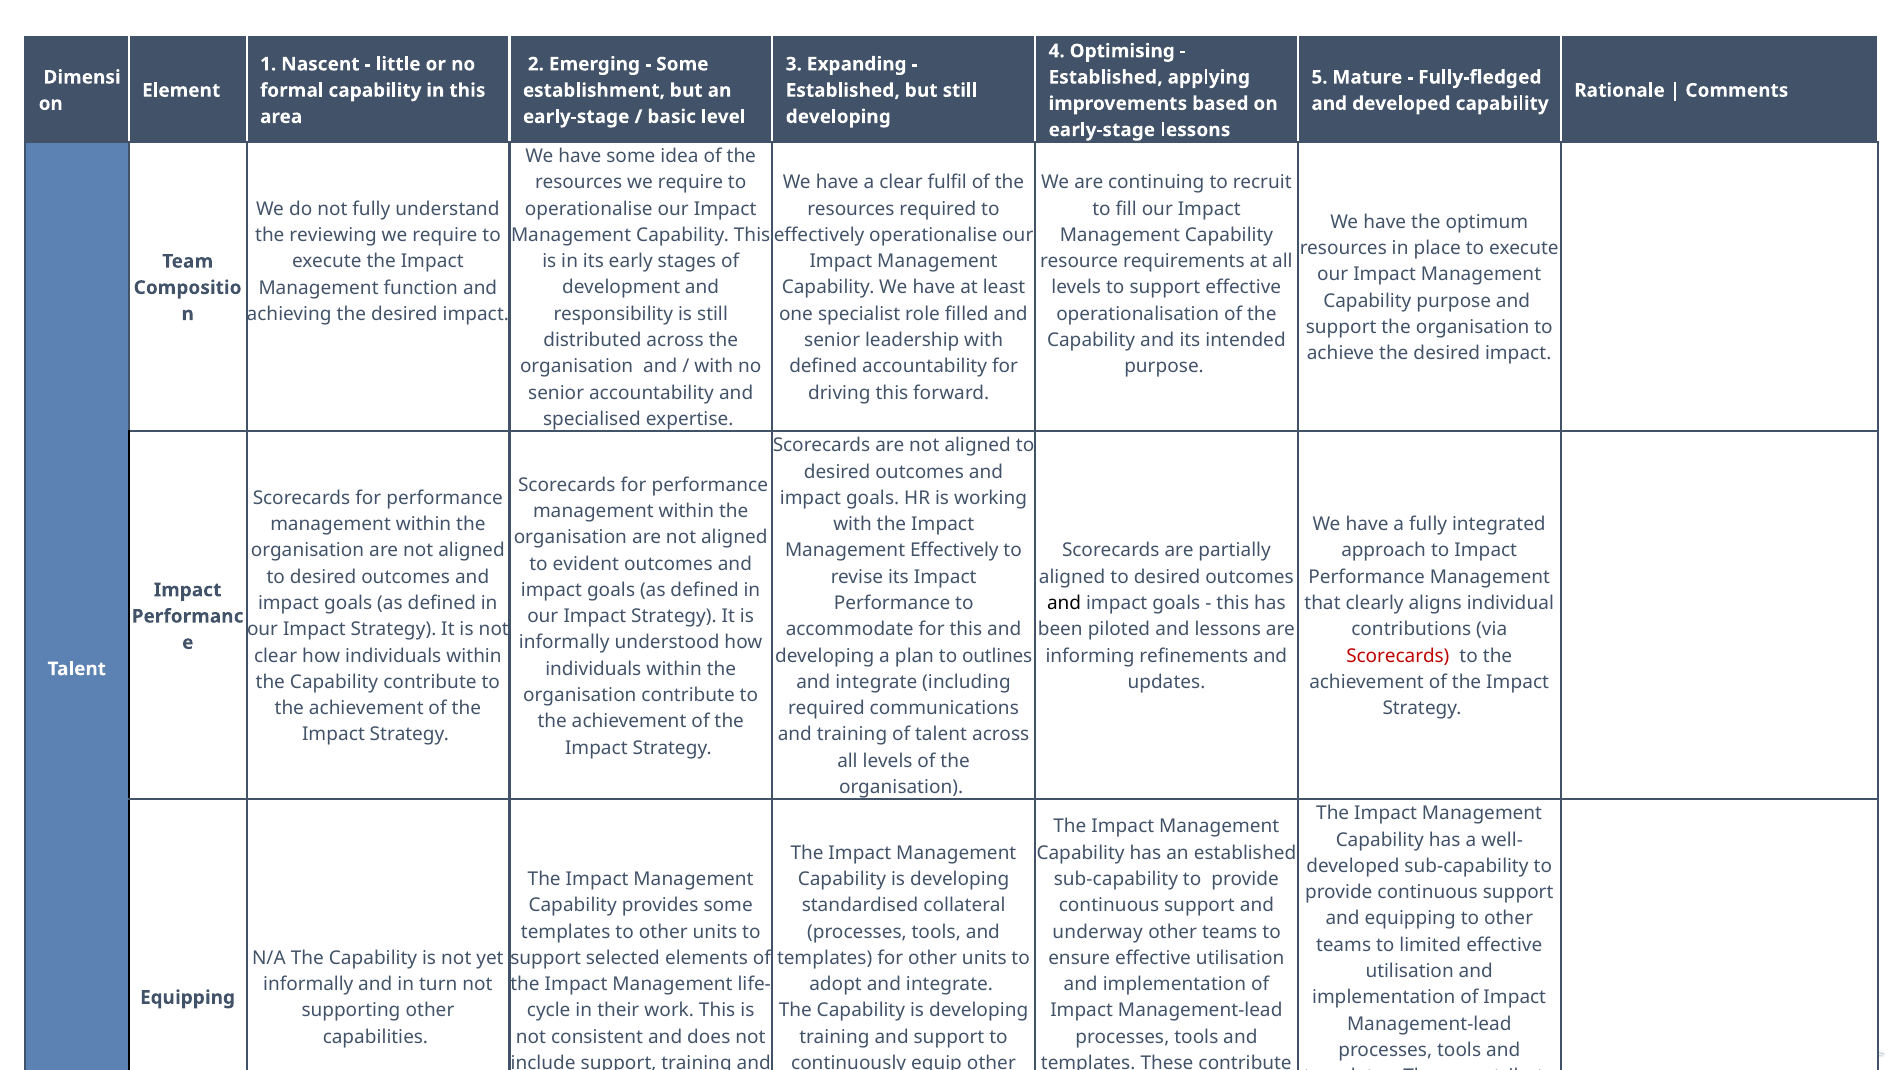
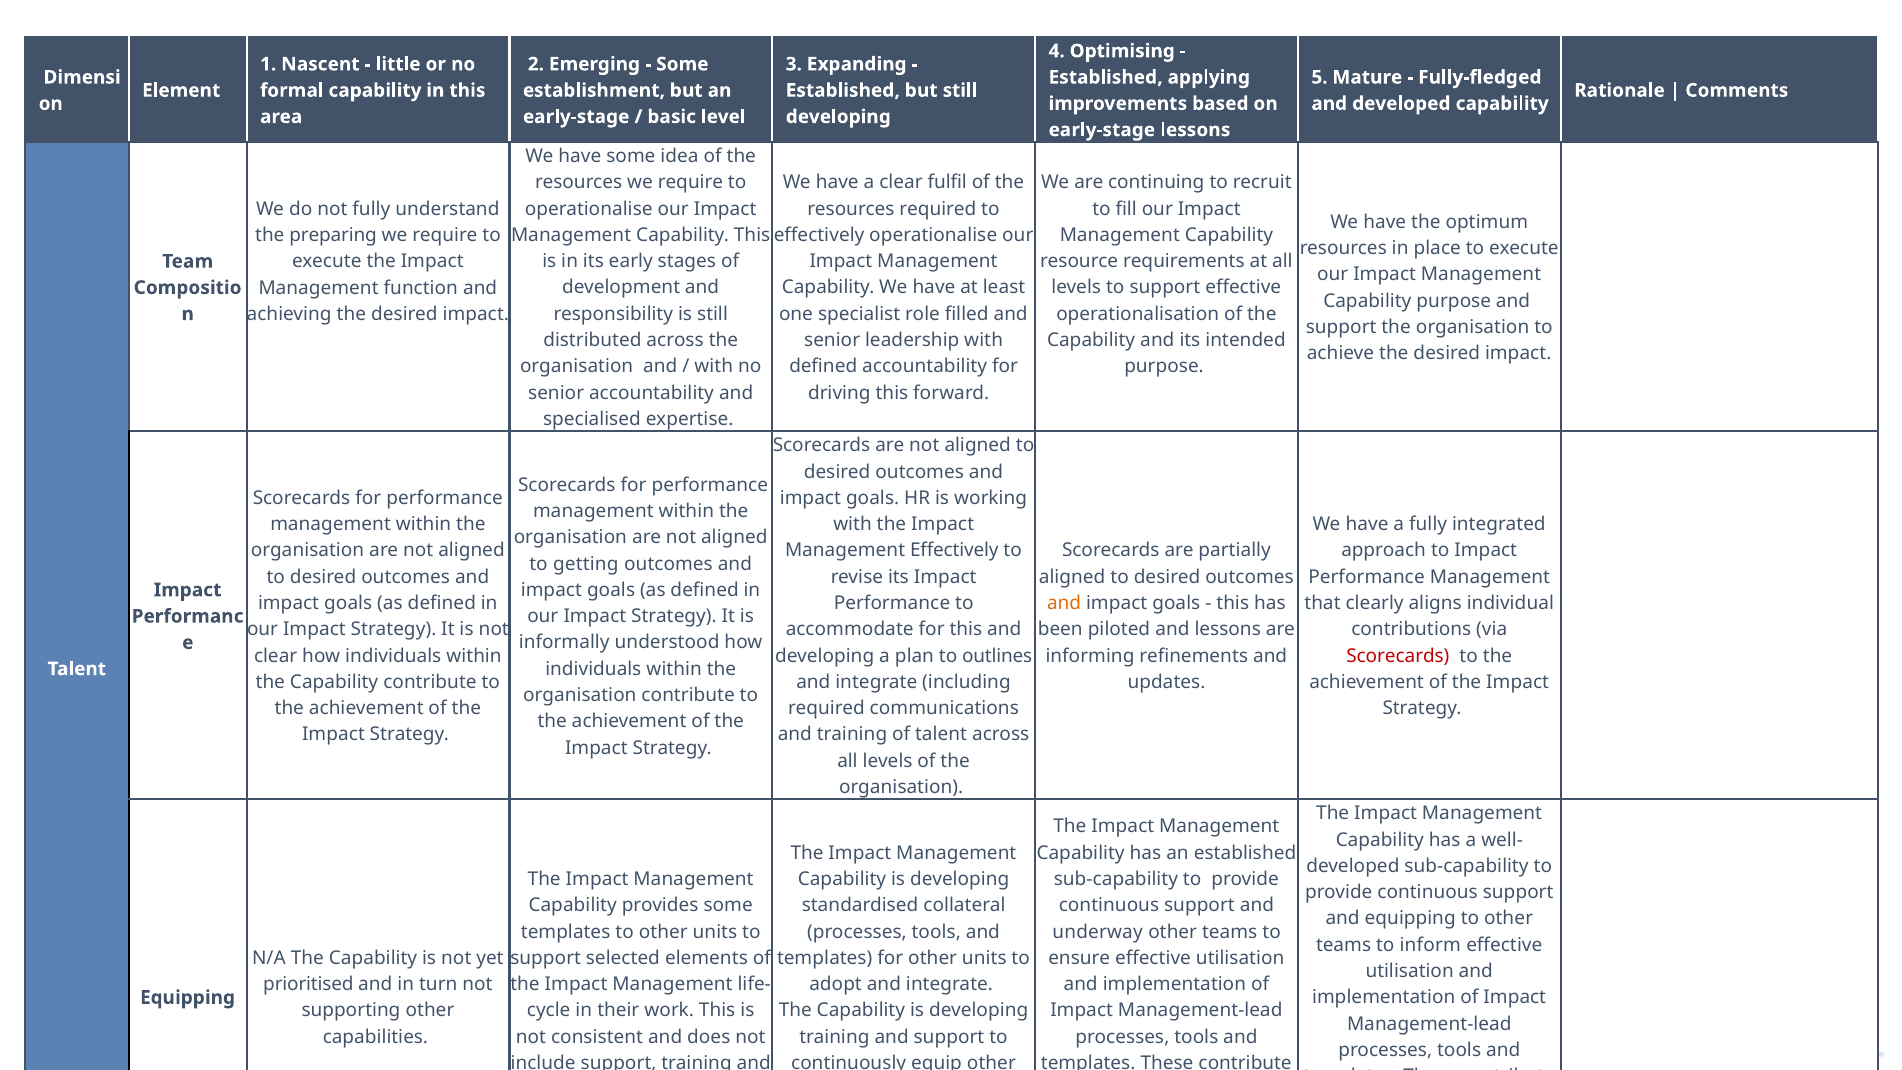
reviewing: reviewing -> preparing
evident: evident -> getting
and at (1064, 603) colour: black -> orange
limited: limited -> inform
informally at (308, 984): informally -> prioritised
